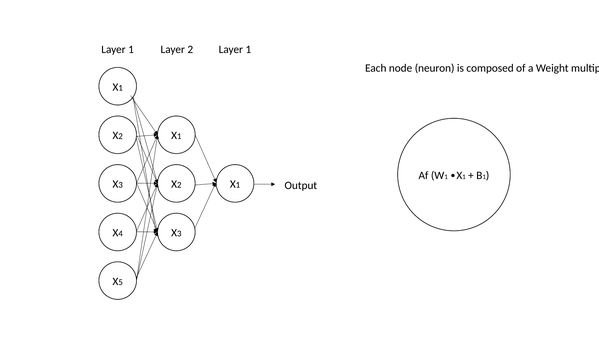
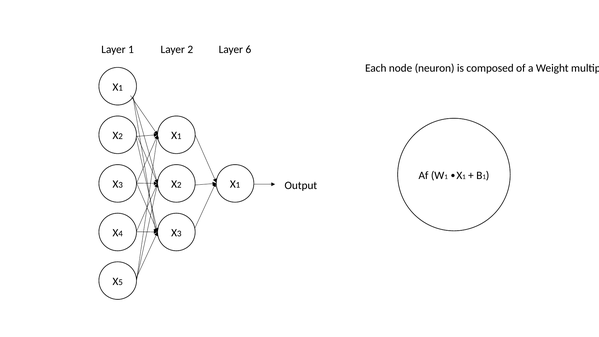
2 Layer 1: 1 -> 6
